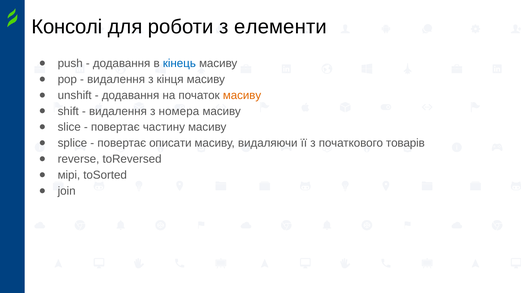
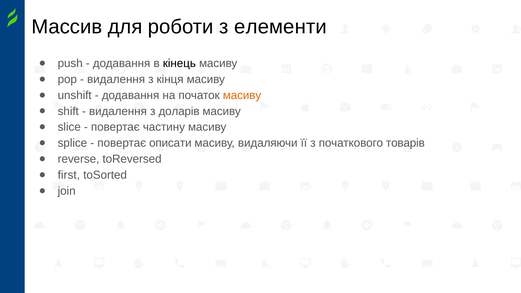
Консолі: Консолі -> Массив
кінець colour: blue -> black
номера: номера -> доларів
мірі: мірі -> first
